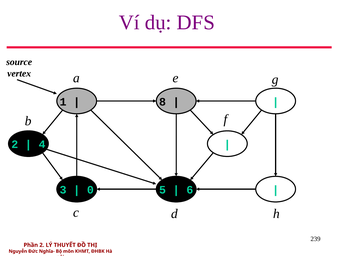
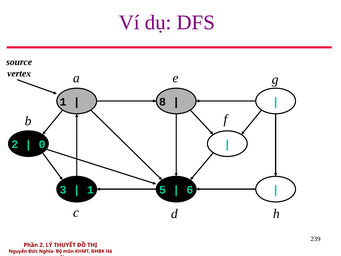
4: 4 -> 0
0 at (90, 190): 0 -> 1
